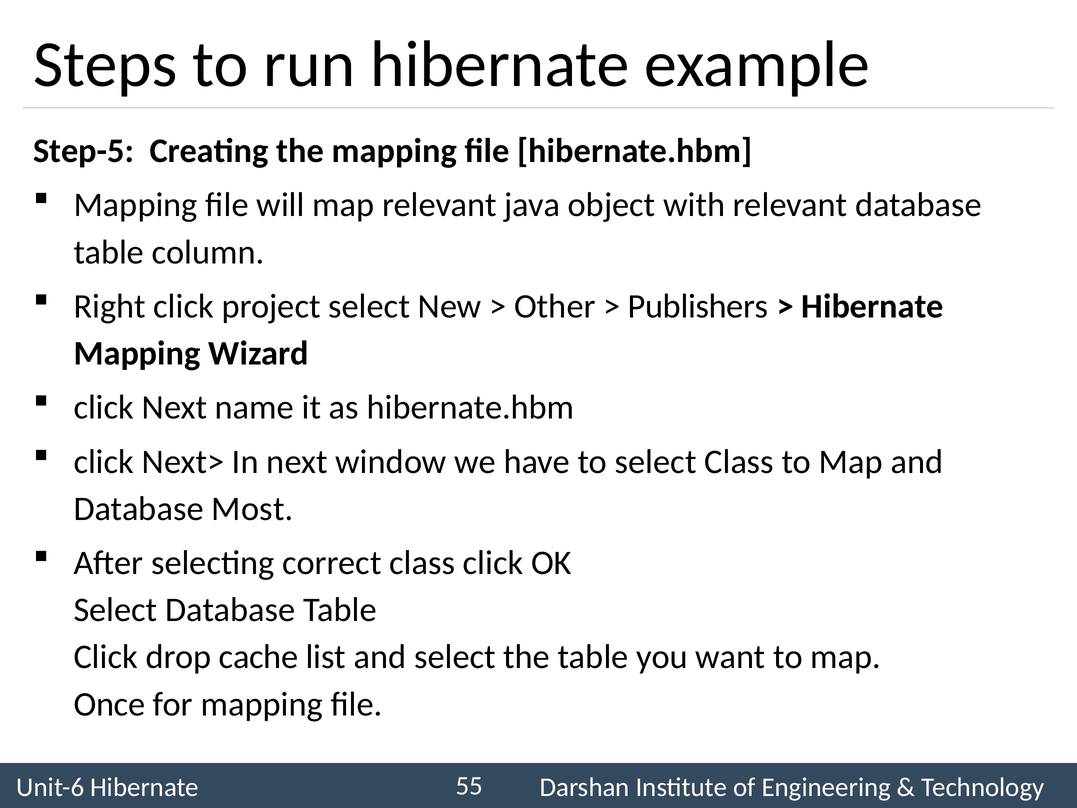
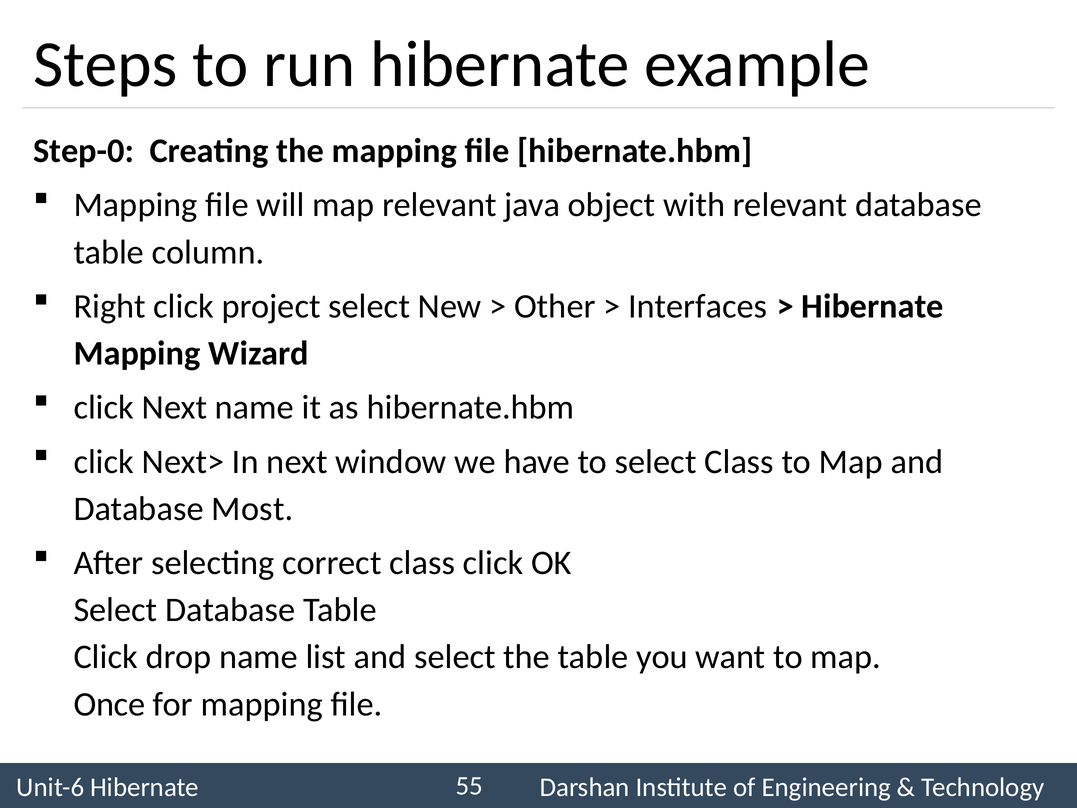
Step-5: Step-5 -> Step-0
Publishers: Publishers -> Interfaces
drop cache: cache -> name
